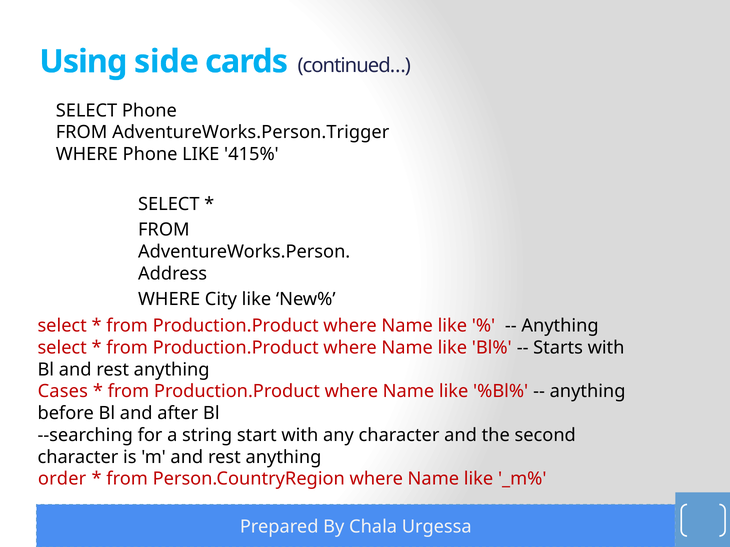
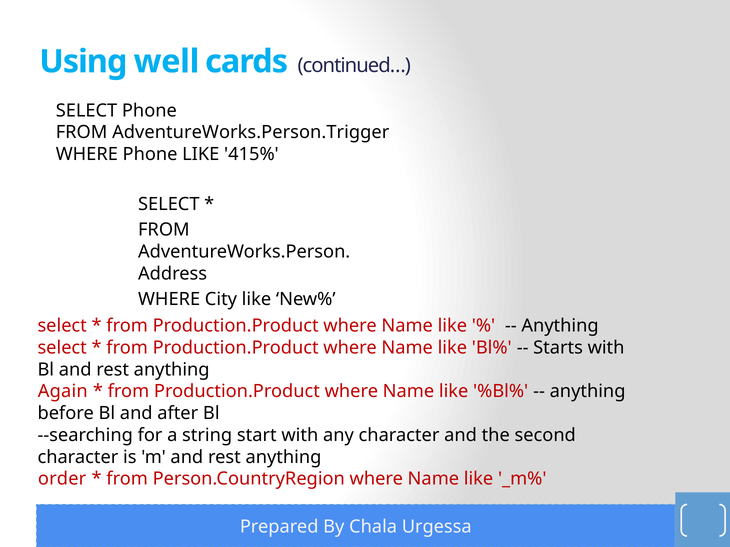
side: side -> well
Cases: Cases -> Again
